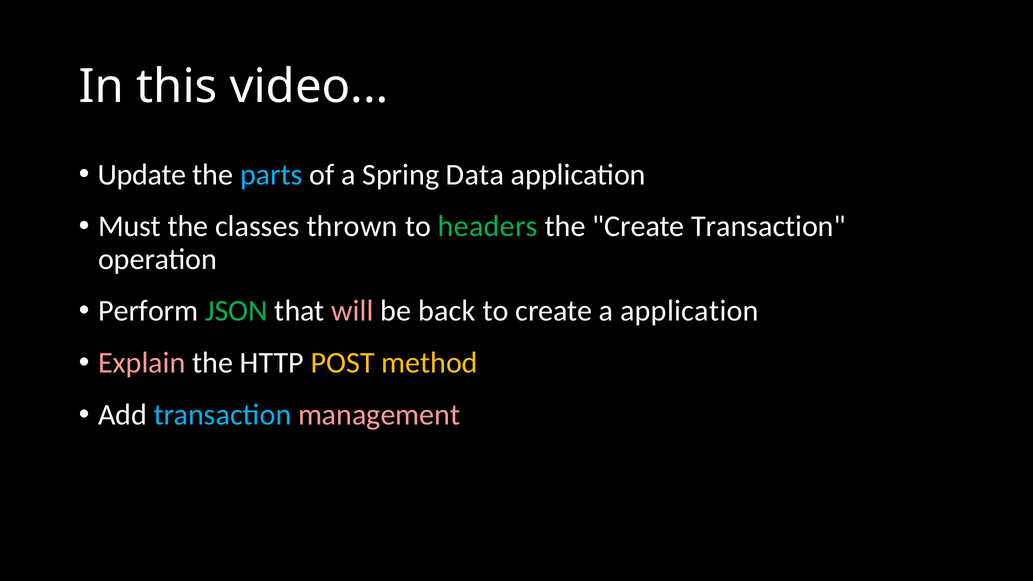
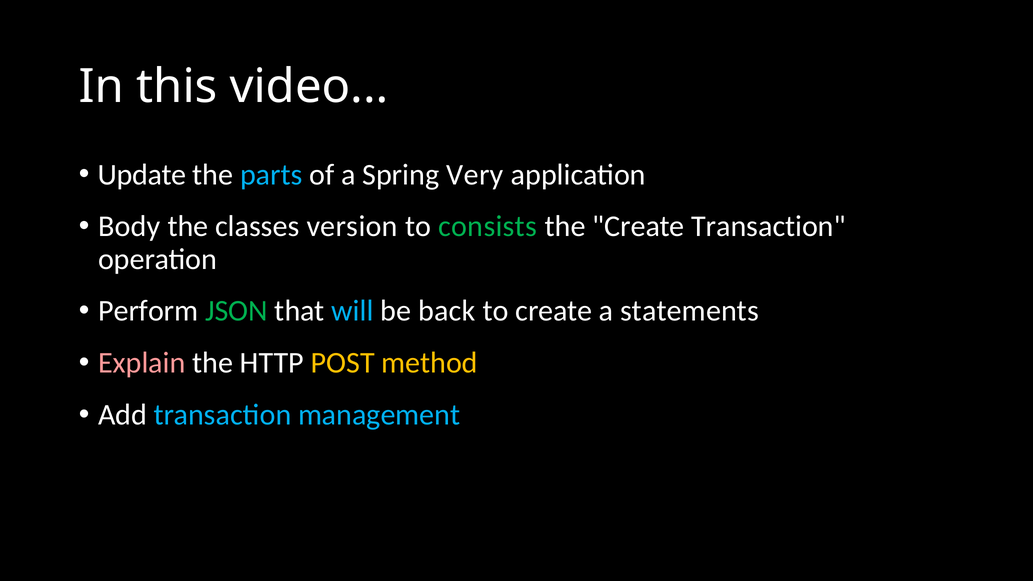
Data: Data -> Very
Must: Must -> Body
thrown: thrown -> version
headers: headers -> consists
will colour: pink -> light blue
a application: application -> statements
management colour: pink -> light blue
